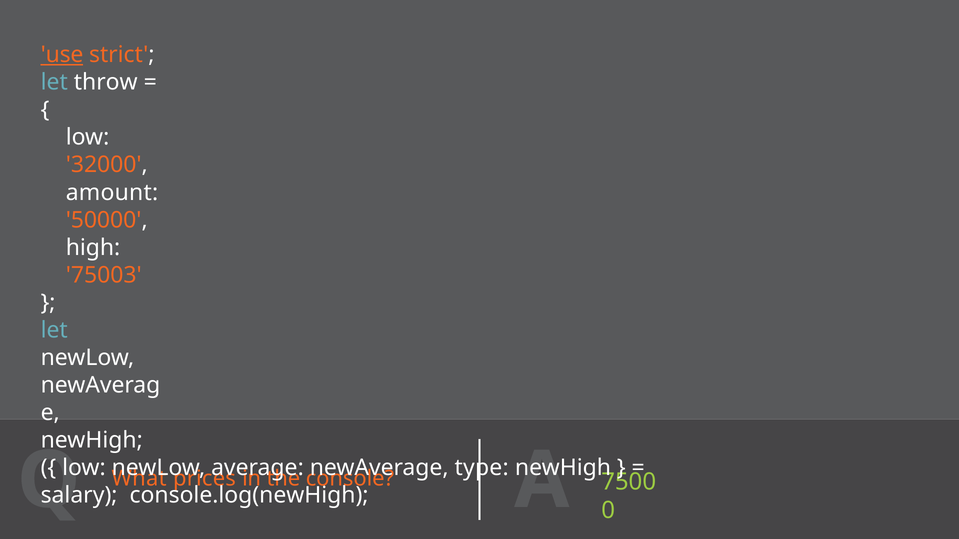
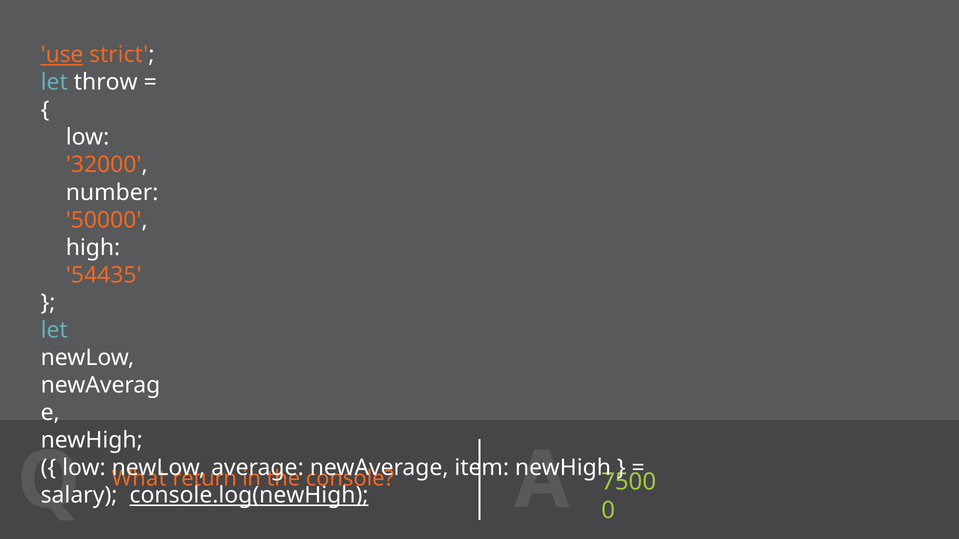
amount: amount -> number
75003: 75003 -> 54435
type: type -> item
prices: prices -> return
console.log(newHigh underline: none -> present
